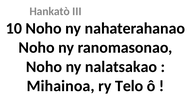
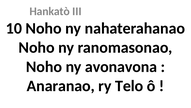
nalatsakao: nalatsakao -> avonavona
Mihainoa: Mihainoa -> Anaranao
